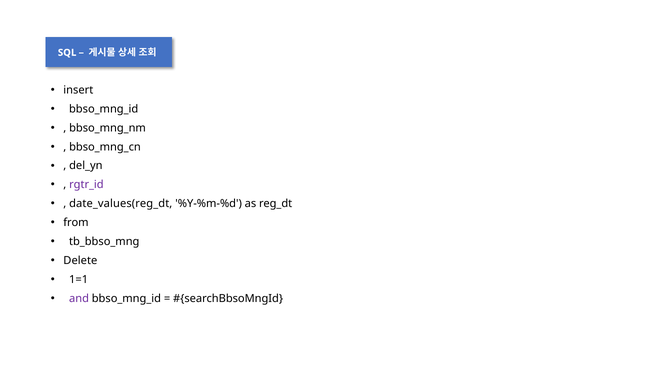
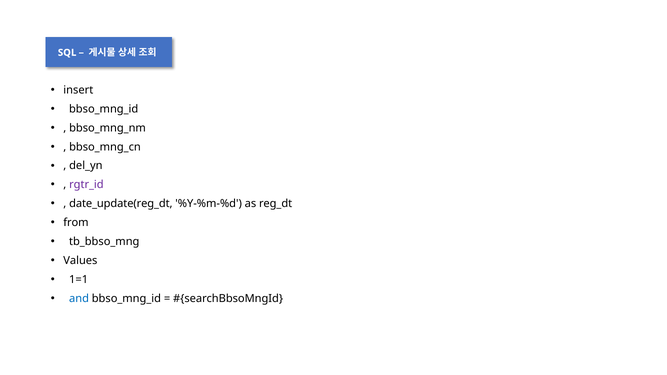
date_values(reg_dt: date_values(reg_dt -> date_update(reg_dt
Delete: Delete -> Values
and colour: purple -> blue
